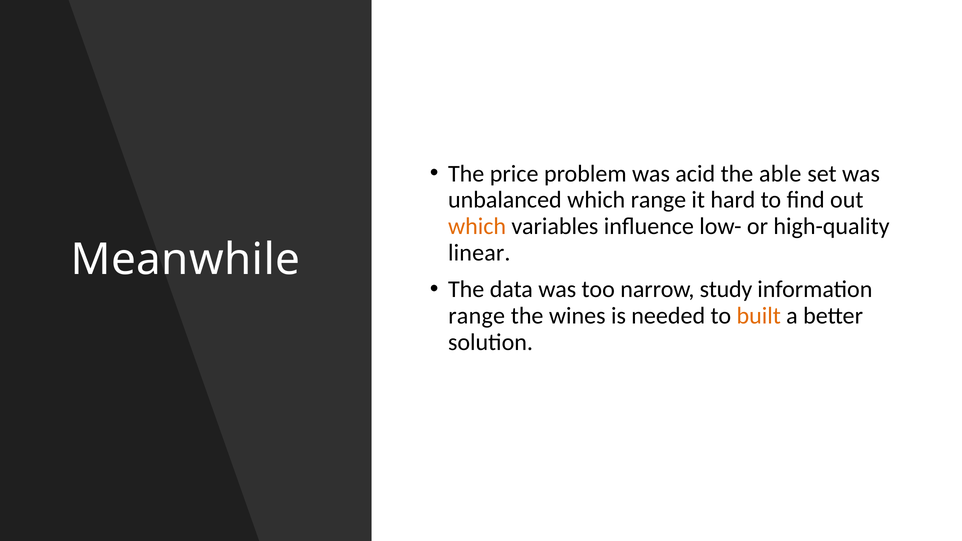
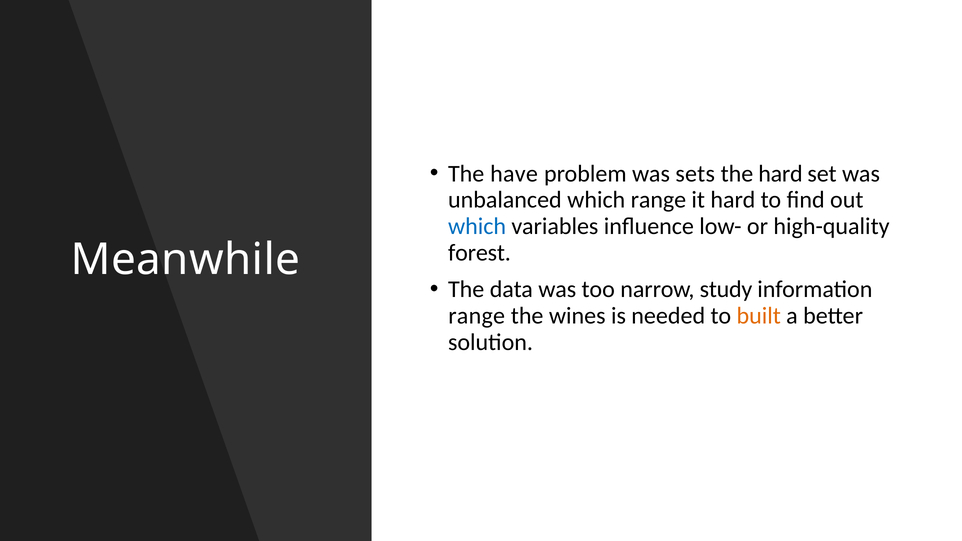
price: price -> have
acid: acid -> sets
the able: able -> hard
which at (477, 226) colour: orange -> blue
linear: linear -> forest
